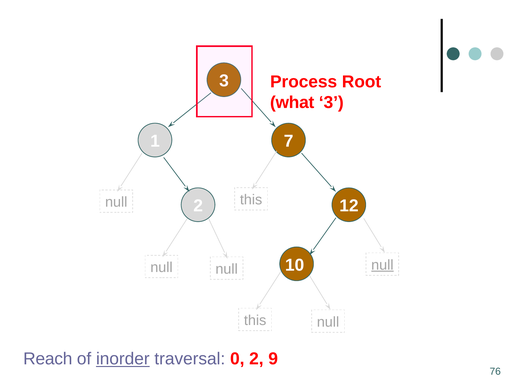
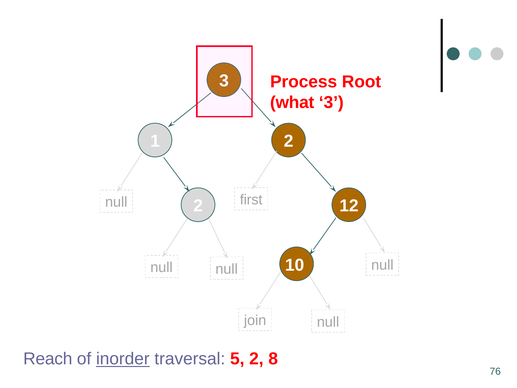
1 7: 7 -> 2
this at (251, 200): this -> first
null at (382, 265) underline: present -> none
this at (255, 320): this -> join
0: 0 -> 5
9: 9 -> 8
